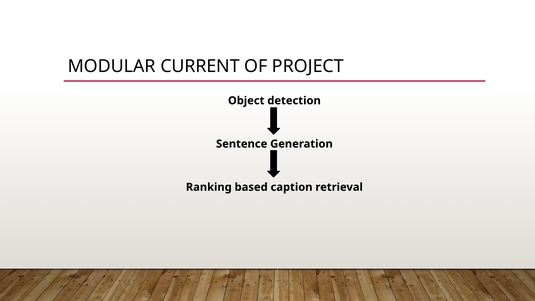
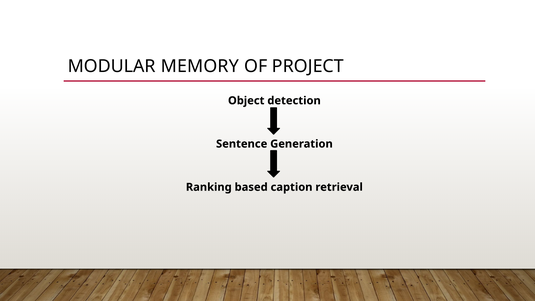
CURRENT: CURRENT -> MEMORY
